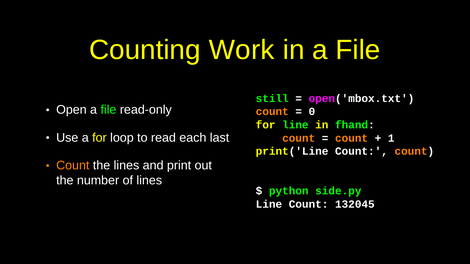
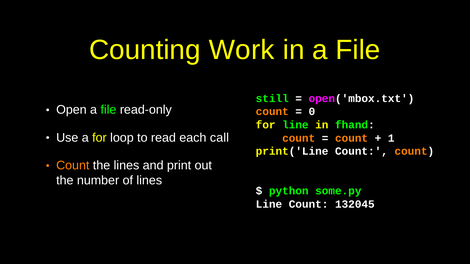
last: last -> call
side.py: side.py -> some.py
